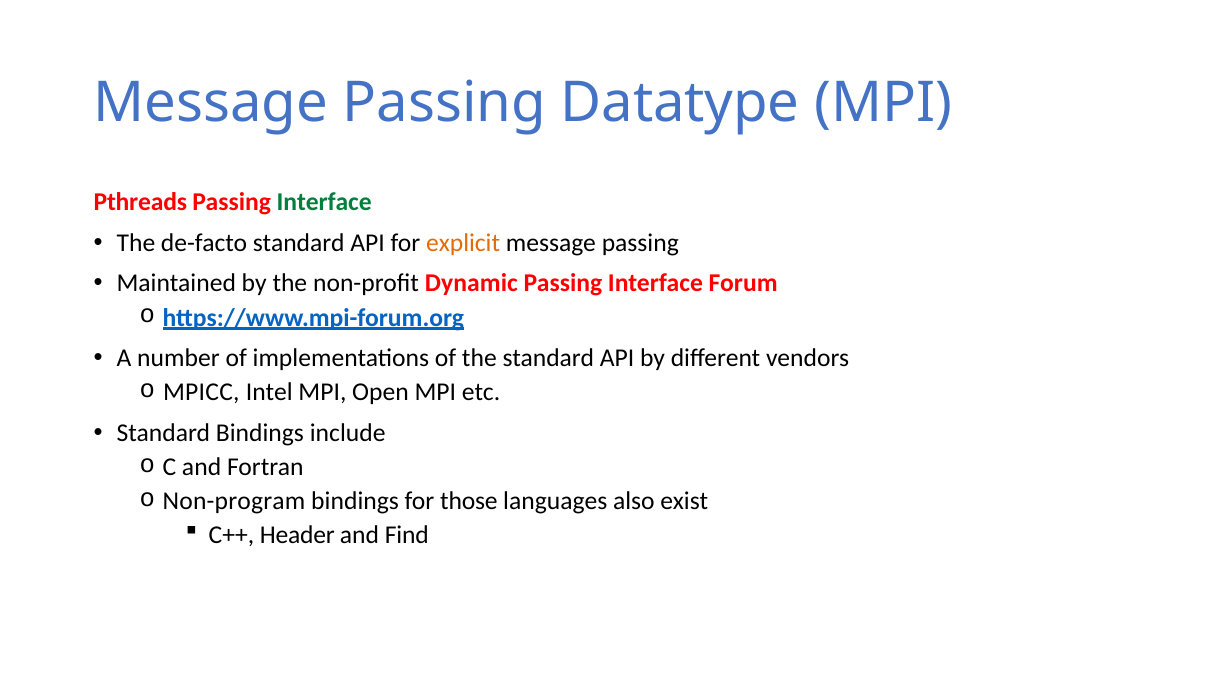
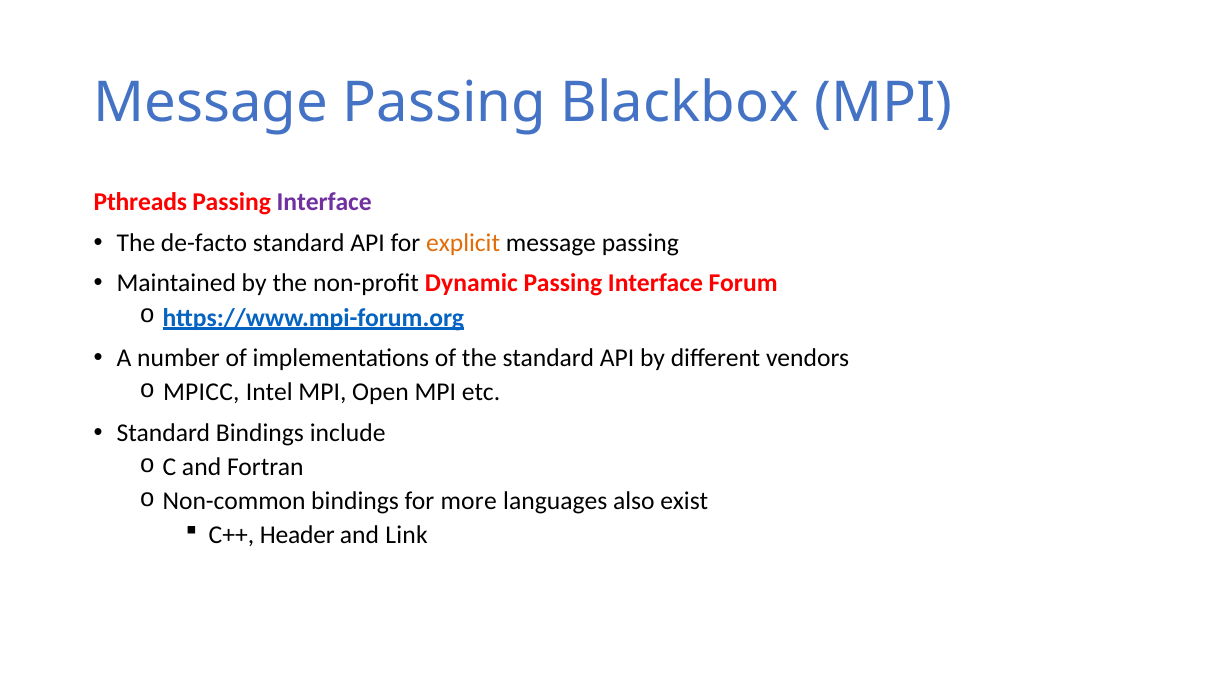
Datatype: Datatype -> Blackbox
Interface at (324, 202) colour: green -> purple
Non-program: Non-program -> Non-common
those: those -> more
Find: Find -> Link
